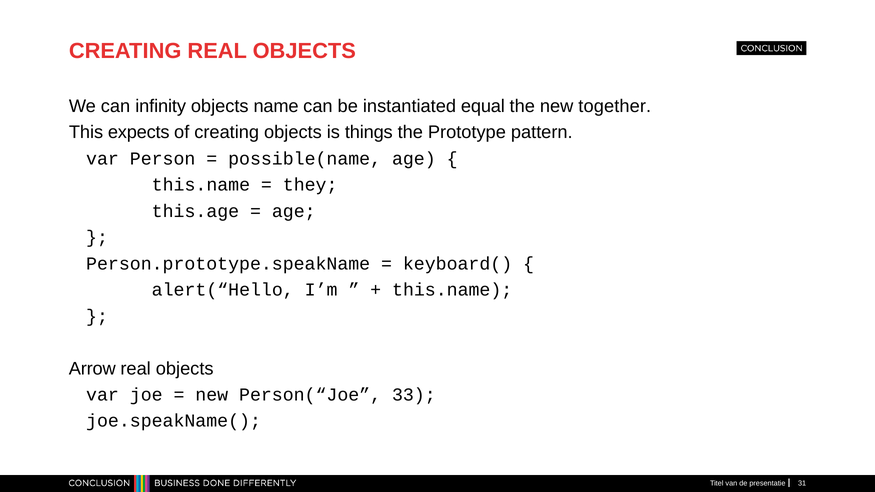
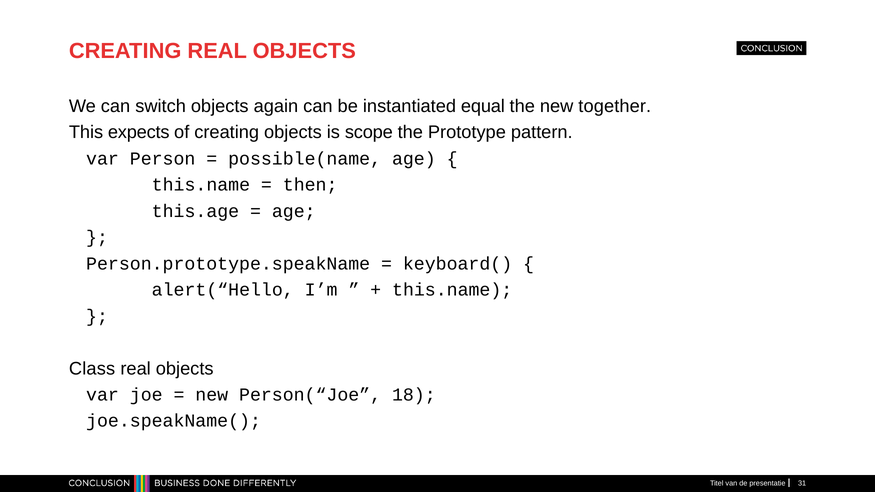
infinity: infinity -> switch
name: name -> again
things: things -> scope
they: they -> then
Arrow: Arrow -> Class
33: 33 -> 18
